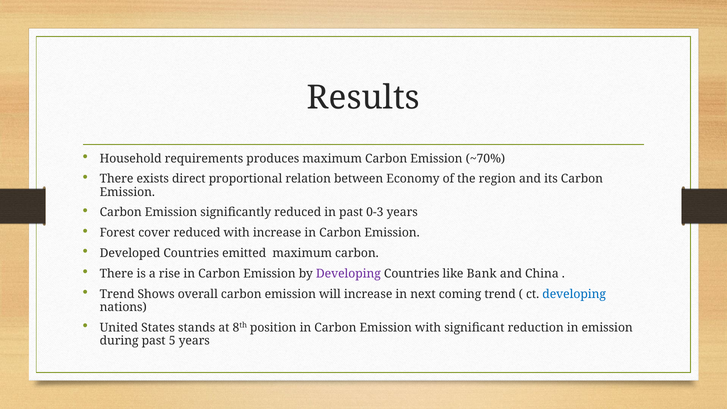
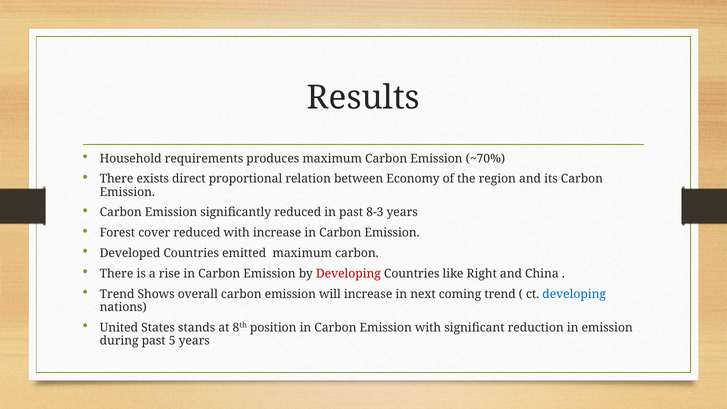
0-3: 0-3 -> 8-3
Developing at (348, 274) colour: purple -> red
Bank: Bank -> Right
